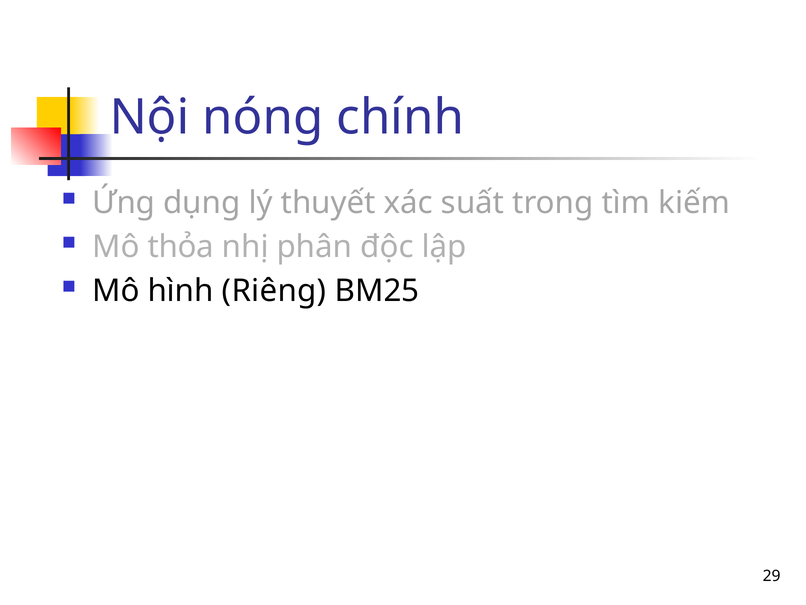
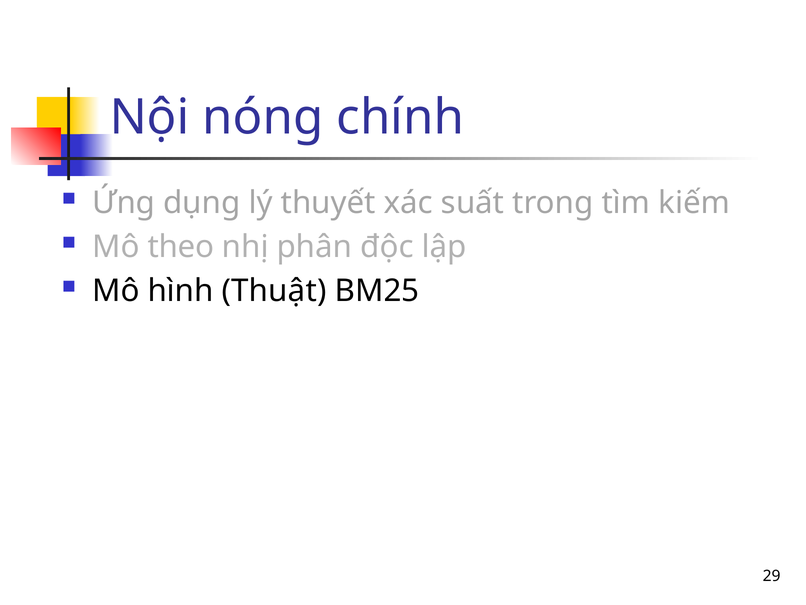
thỏa: thỏa -> theo
Riêng: Riêng -> Thuật
